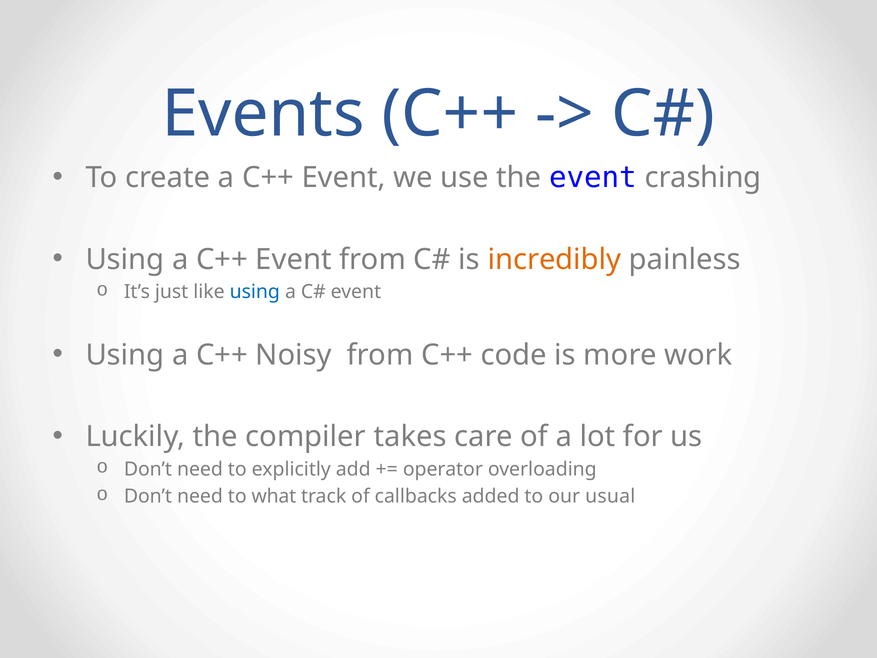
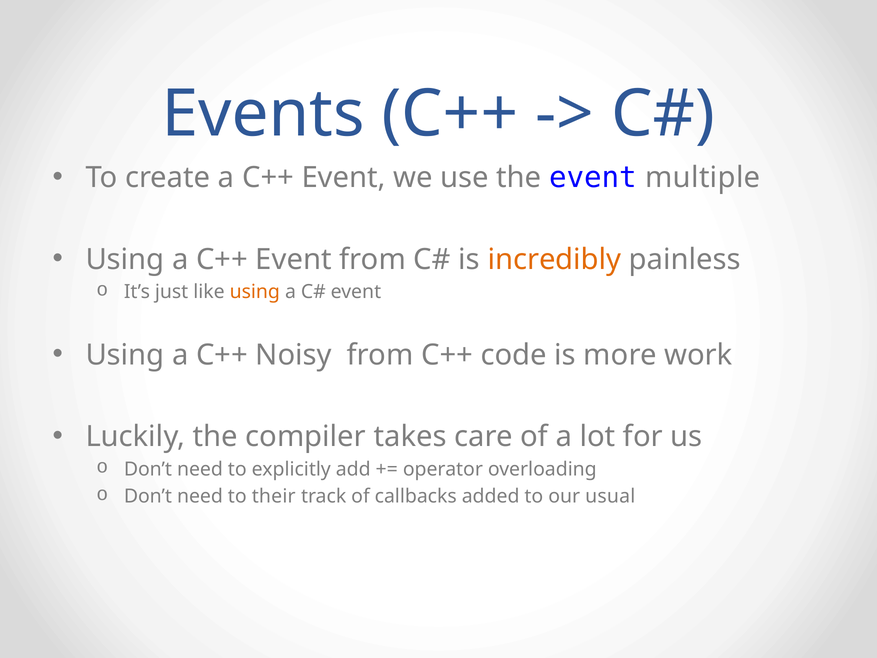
crashing: crashing -> multiple
using at (255, 292) colour: blue -> orange
what: what -> their
